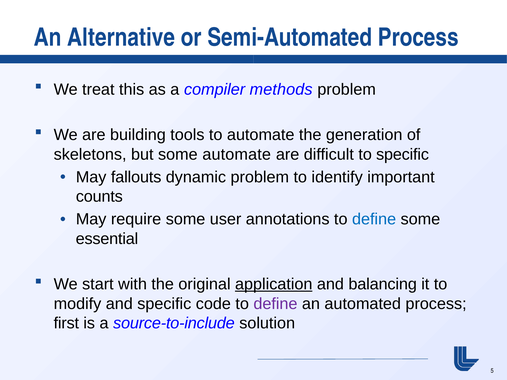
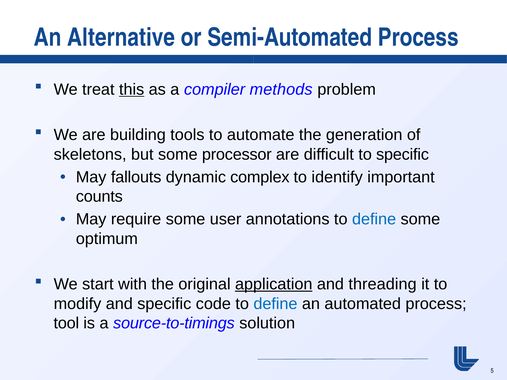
this underline: none -> present
some automate: automate -> processor
dynamic problem: problem -> complex
essential: essential -> optimum
balancing: balancing -> threading
define at (275, 304) colour: purple -> blue
first: first -> tool
source-to-include: source-to-include -> source-to-timings
